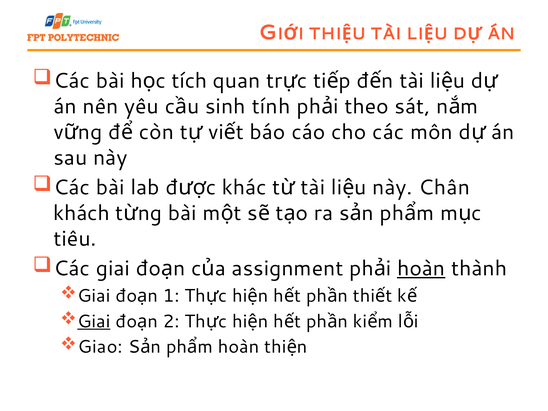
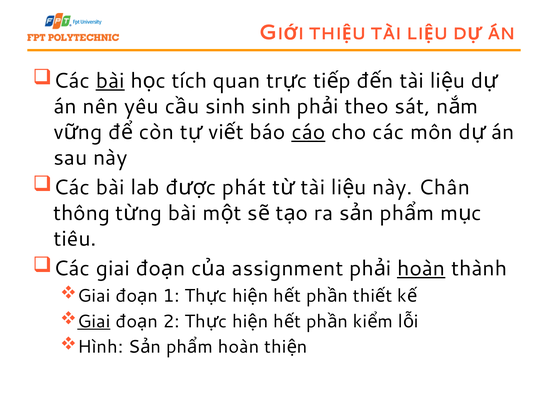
bài at (110, 81) underline: none -> present
sinh tính: tính -> sinh
cáo underline: none -> present
khác: khác -> phát
khách: khách -> thông
Giao: Giao -> Hình
